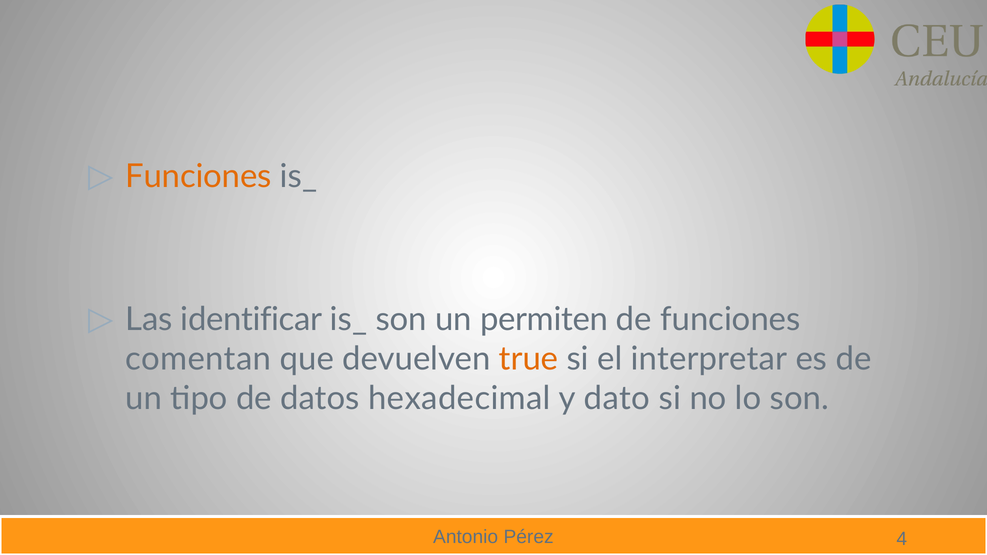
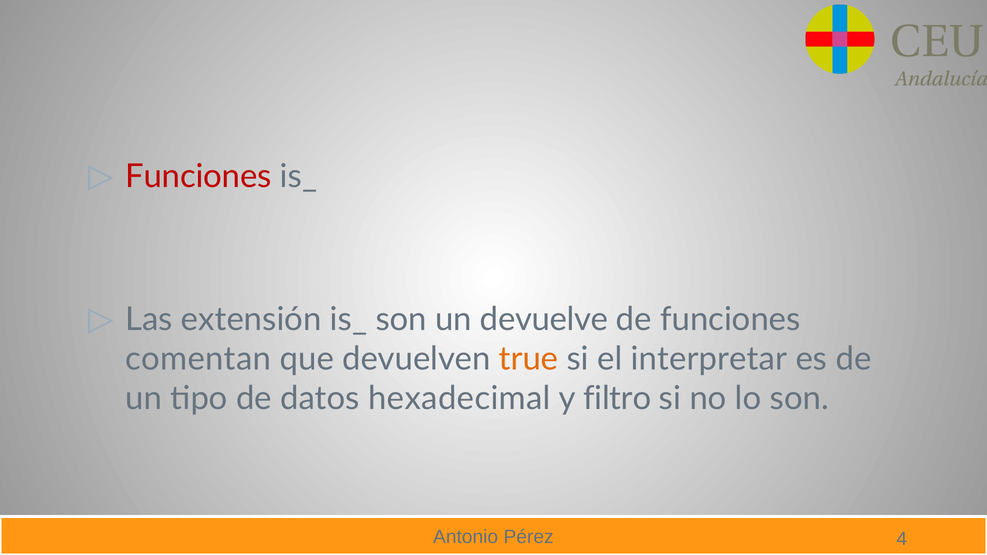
Funciones at (198, 176) colour: orange -> red
identificar: identificar -> extensión
permiten: permiten -> devuelve
dato: dato -> filtro
